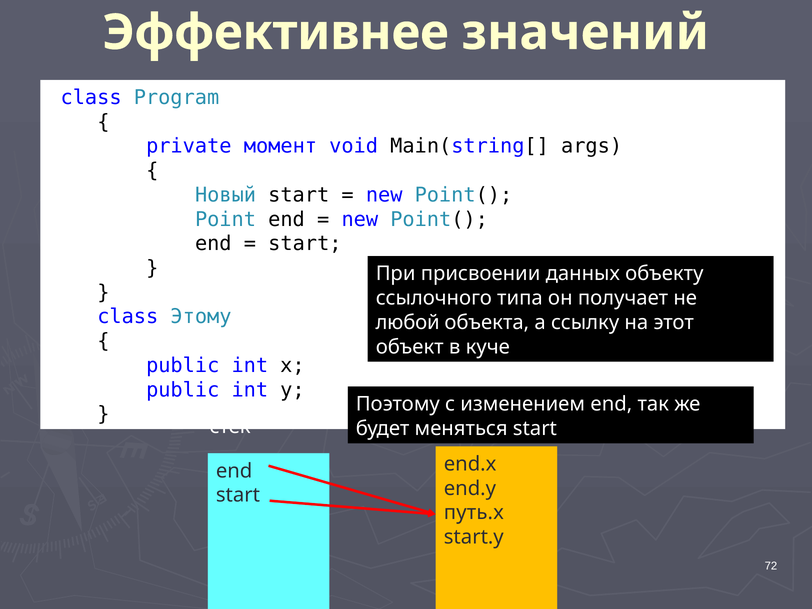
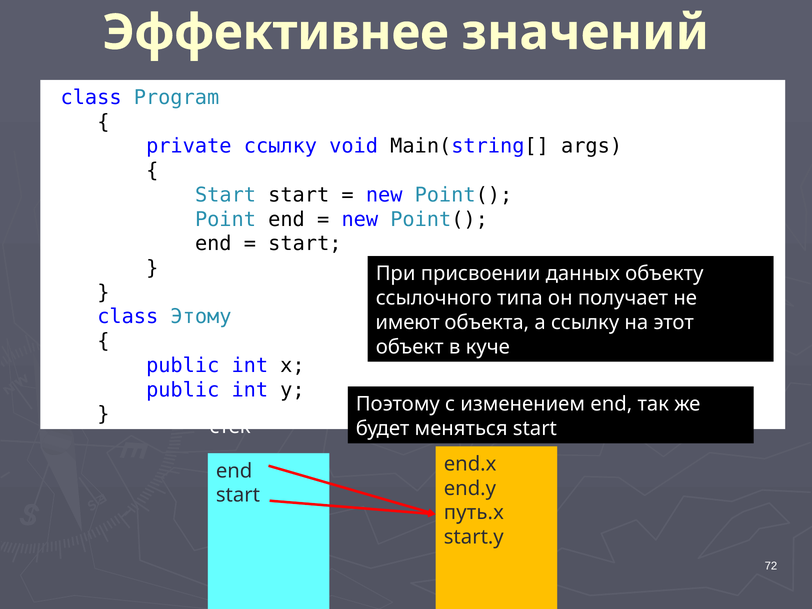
private момент: момент -> ссылку
Новый at (226, 195): Новый -> Start
любой: любой -> имеют
